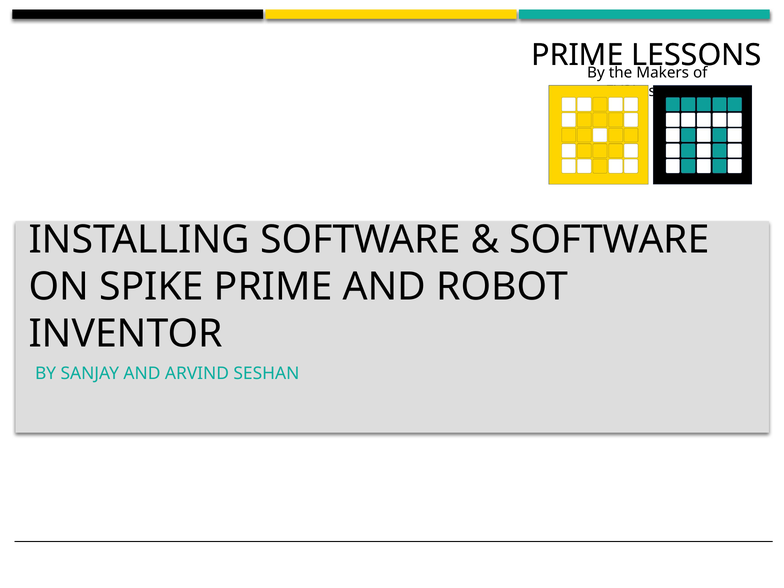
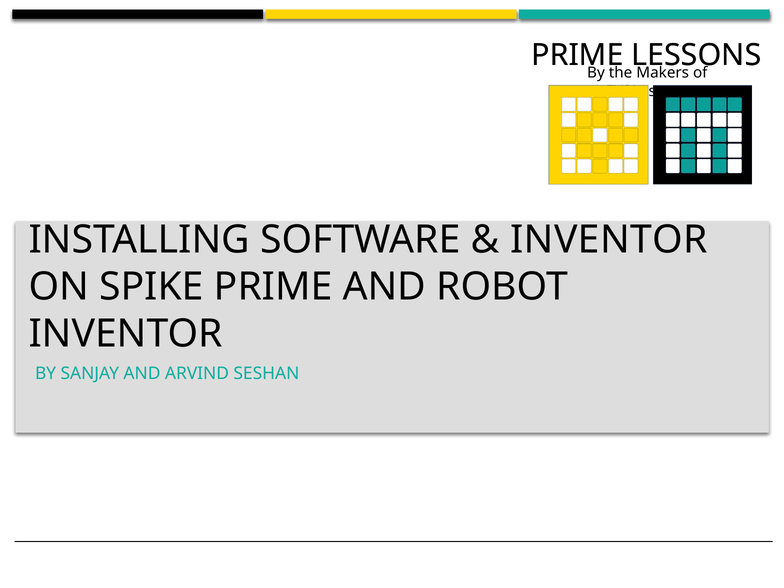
SOFTWARE at (609, 240): SOFTWARE -> INVENTOR
